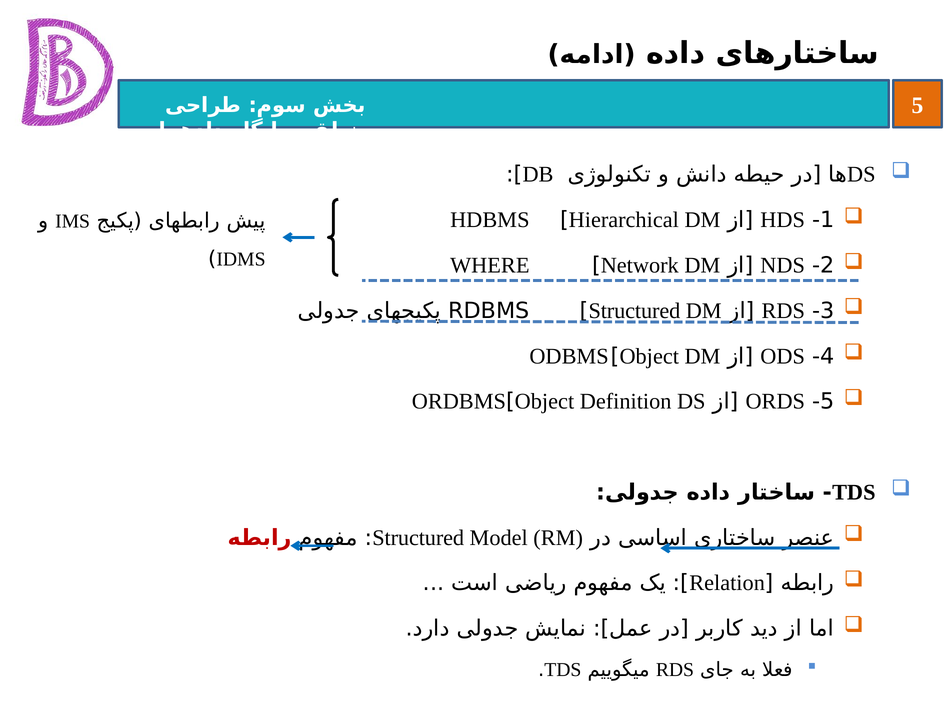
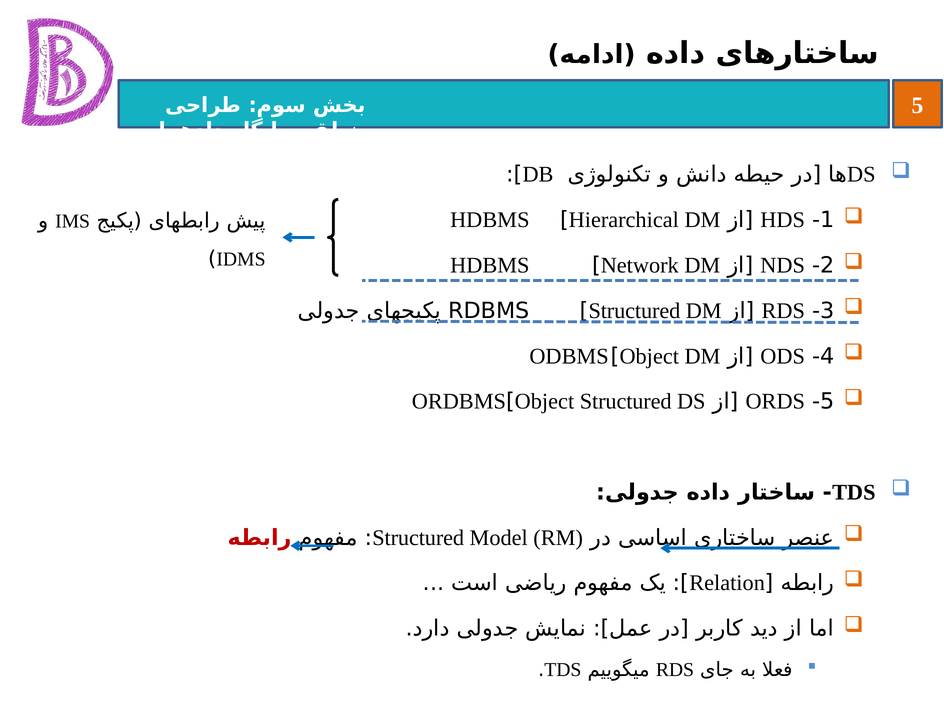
WHERE at (490, 265): WHERE -> HDBMS
Object Definition: Definition -> Structured
